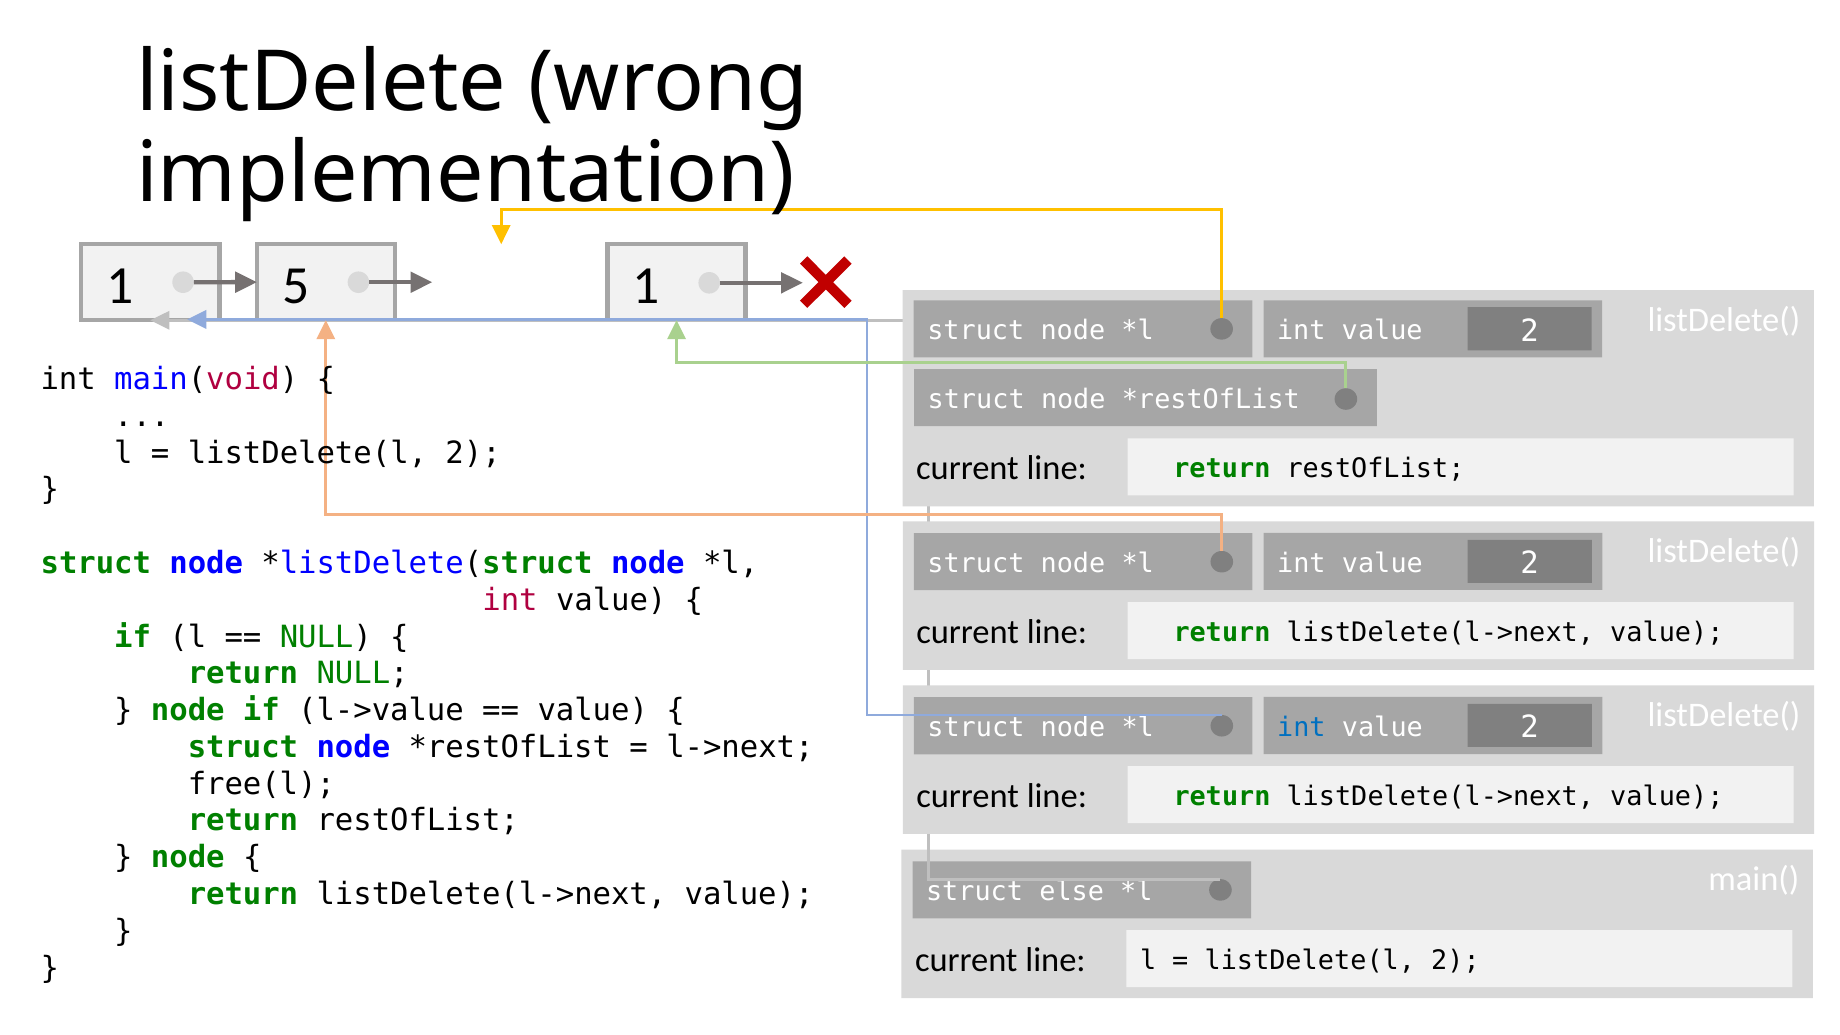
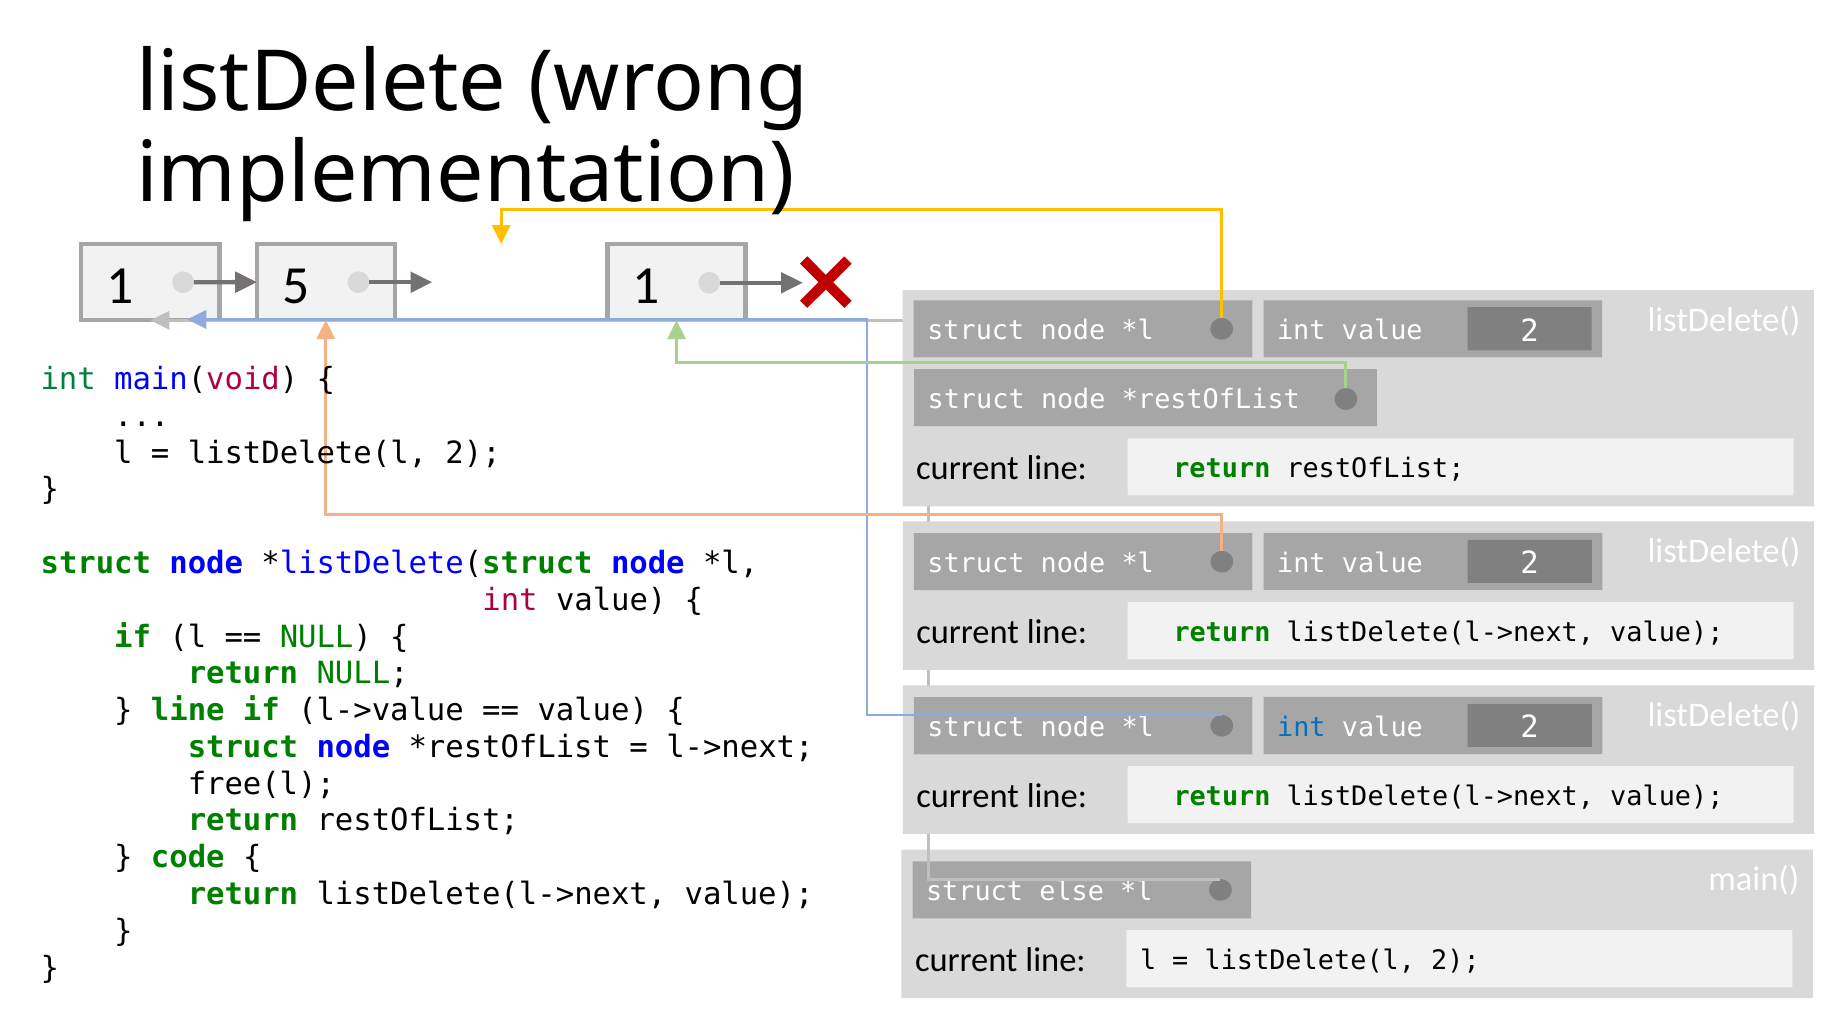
int at (68, 379) colour: black -> green
node at (188, 711): node -> line
node at (188, 858): node -> code
